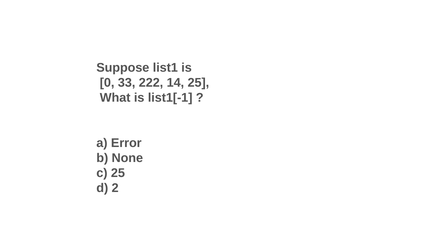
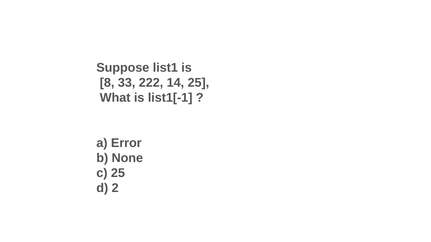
0: 0 -> 8
